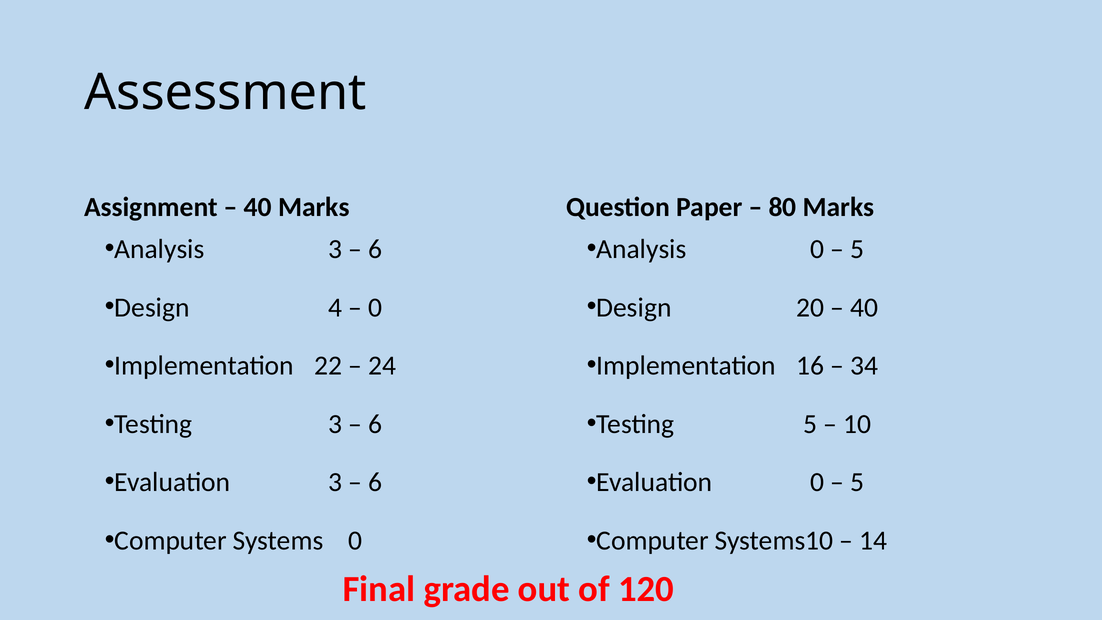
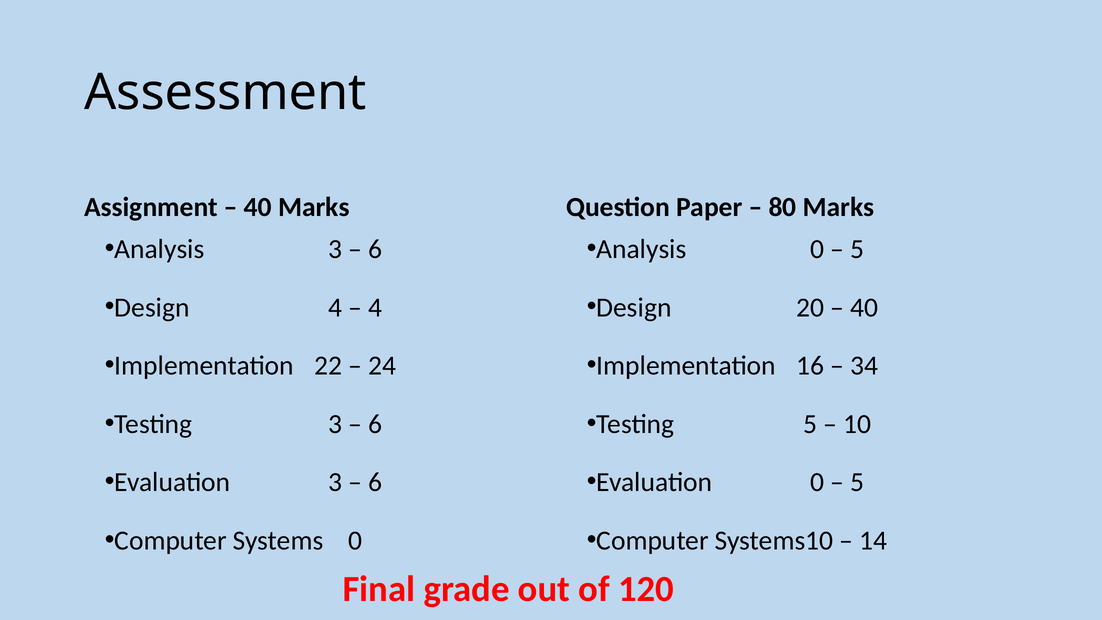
0 at (375, 307): 0 -> 4
